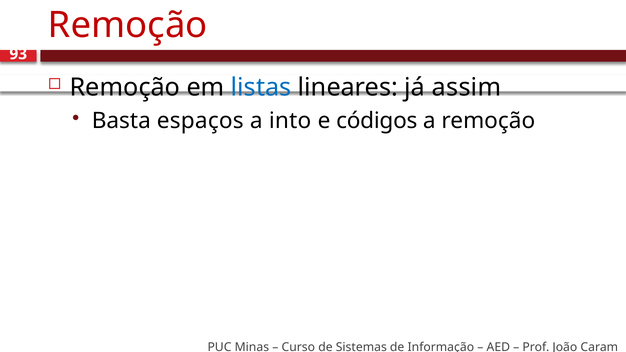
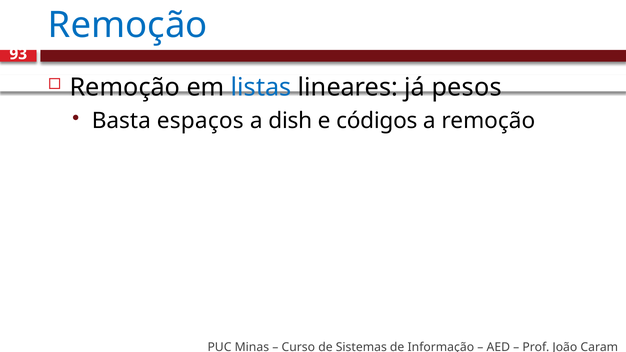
Remoção at (128, 25) colour: red -> blue
assim: assim -> pesos
into: into -> dish
